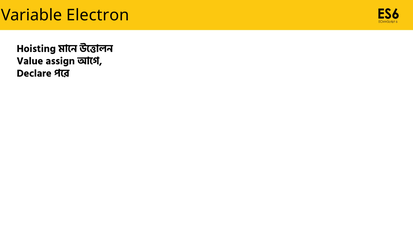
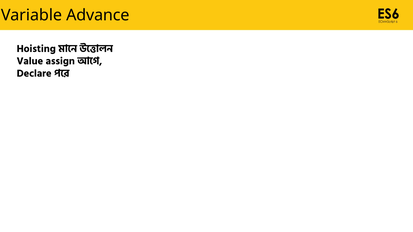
Electron: Electron -> Advance
